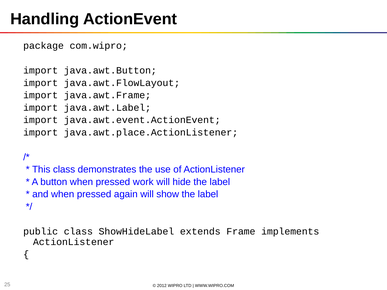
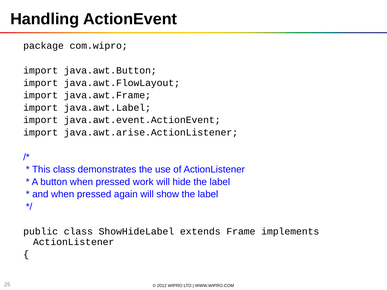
java.awt.place.ActionListener: java.awt.place.ActionListener -> java.awt.arise.ActionListener
